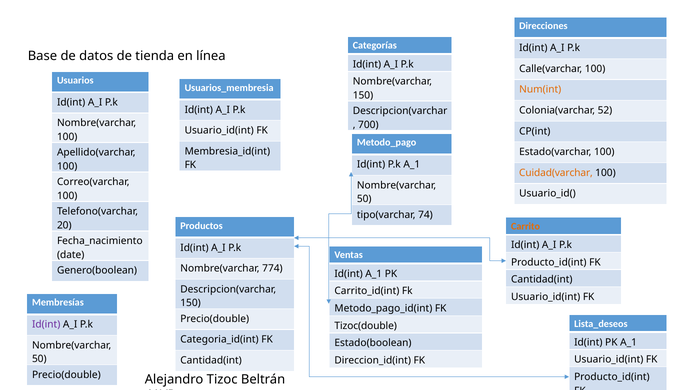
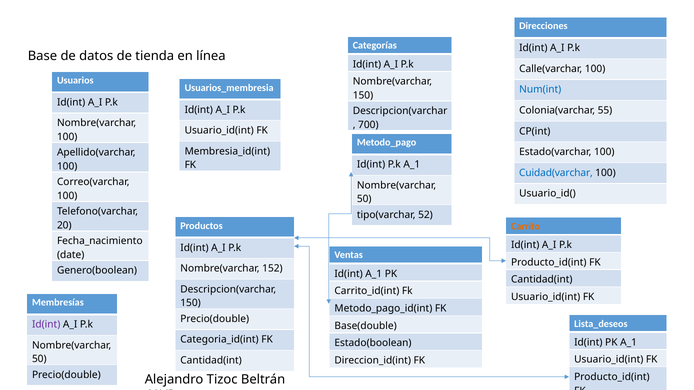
Num(int colour: orange -> blue
52: 52 -> 55
Cuidad(varchar colour: orange -> blue
74: 74 -> 52
774: 774 -> 152
Tizoc(double: Tizoc(double -> Base(double
